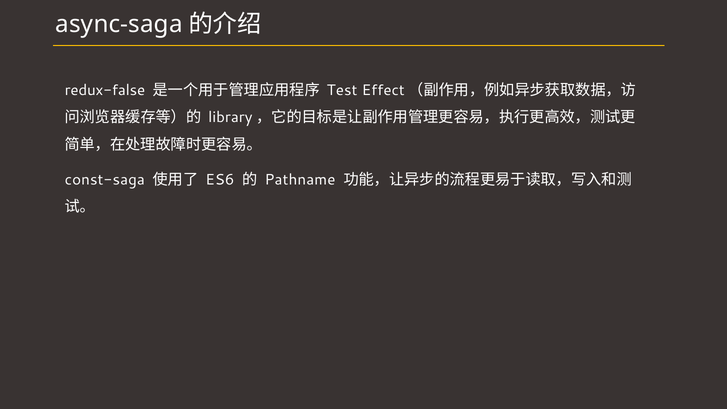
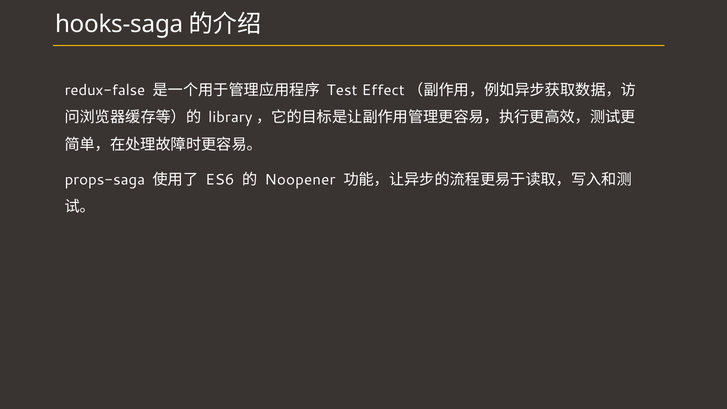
async-saga: async-saga -> hooks-saga
const-saga: const-saga -> props-saga
Pathname: Pathname -> Noopener
